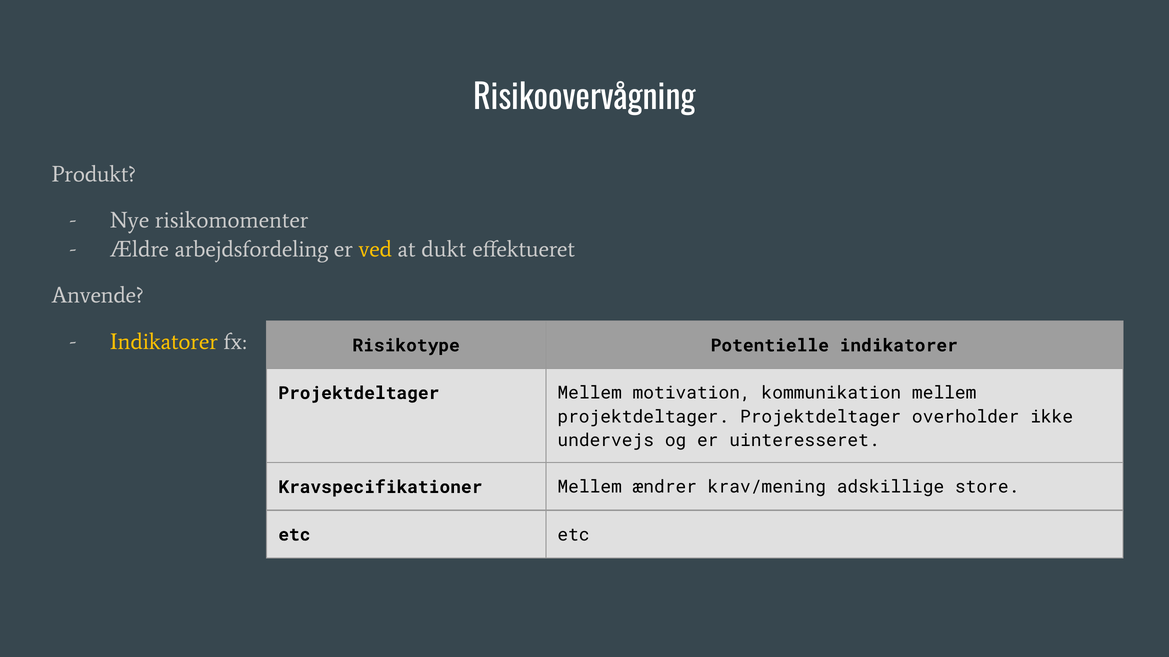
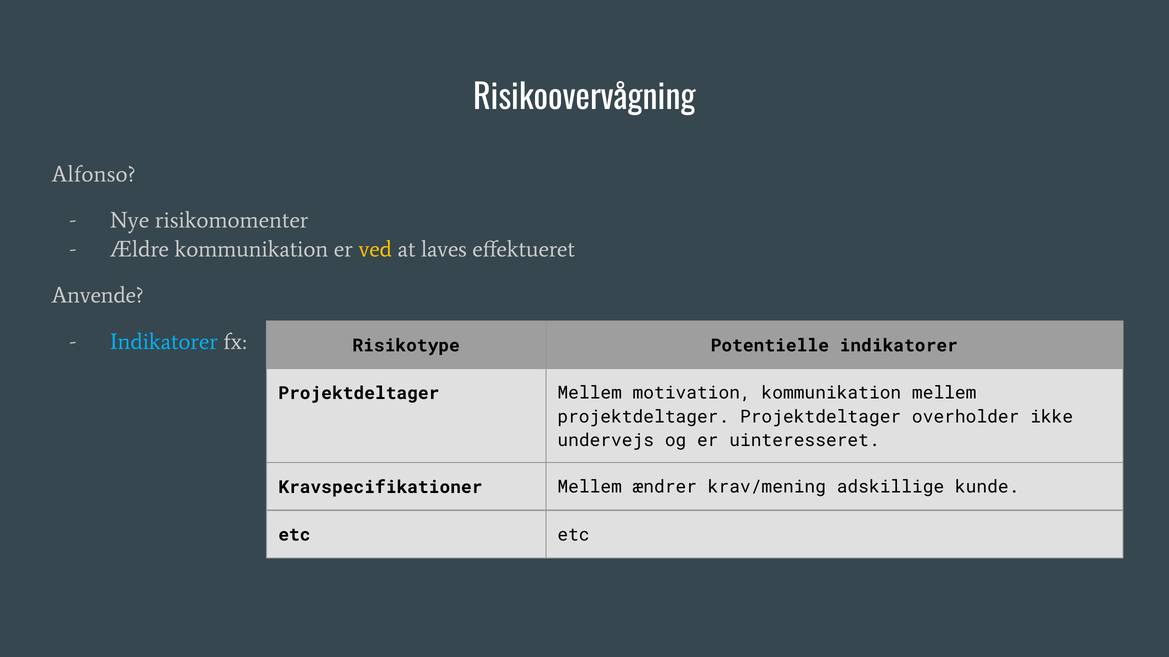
Produkt: Produkt -> Alfonso
Ældre arbejdsfordeling: arbejdsfordeling -> kommunikation
dukt: dukt -> laves
Indikatorer at (164, 342) colour: yellow -> light blue
store: store -> kunde
